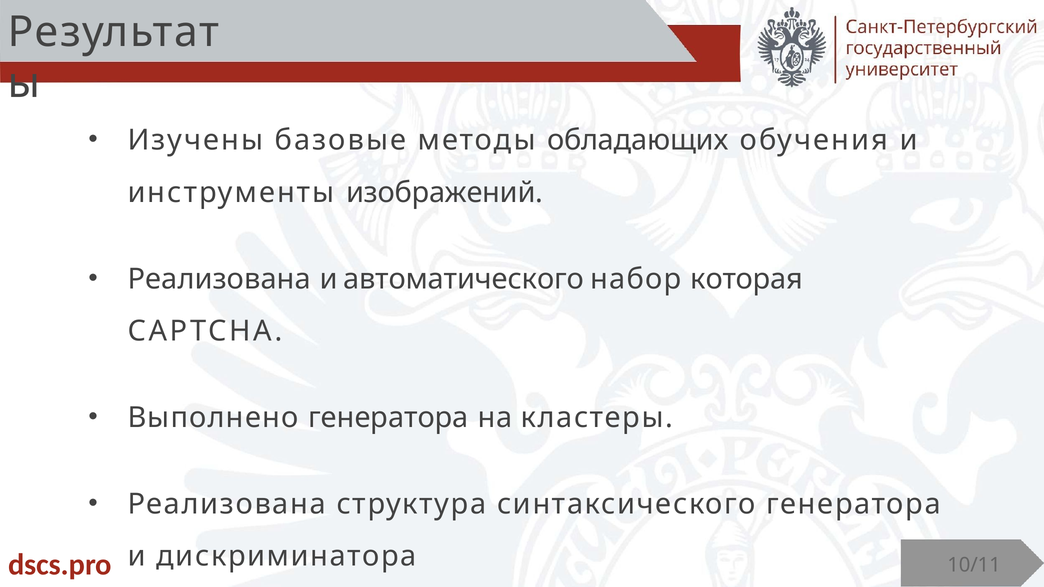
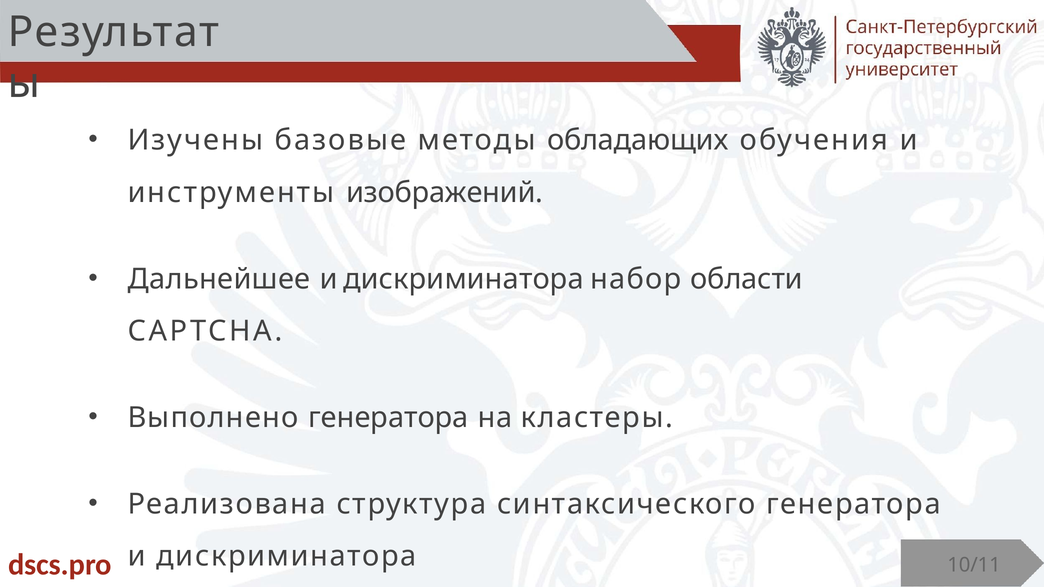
Реализована at (219, 279): Реализована -> Дальнейшее
автоматического at (464, 279): автоматического -> дискриминатора
которая: которая -> области
